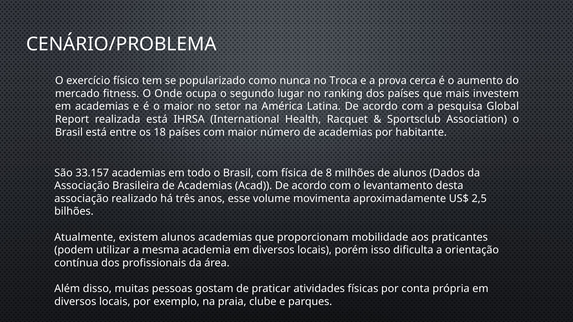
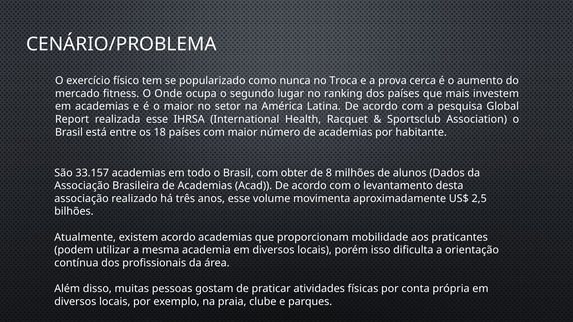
realizada está: está -> esse
física: física -> obter
existem alunos: alunos -> acordo
